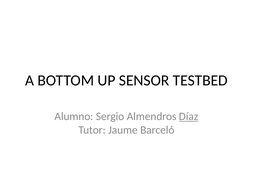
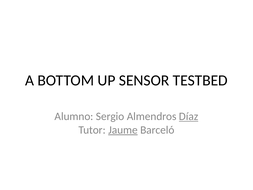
Jaume underline: none -> present
